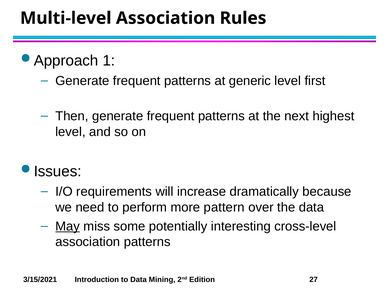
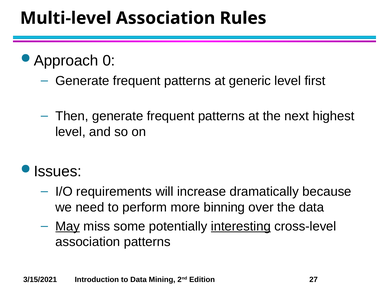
1: 1 -> 0
pattern: pattern -> binning
interesting underline: none -> present
